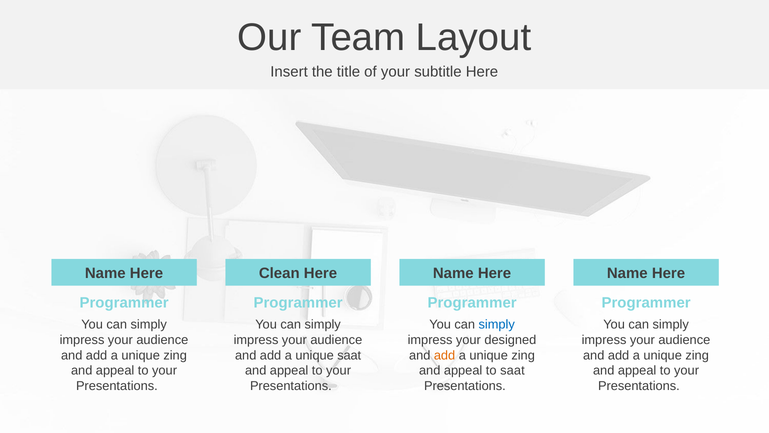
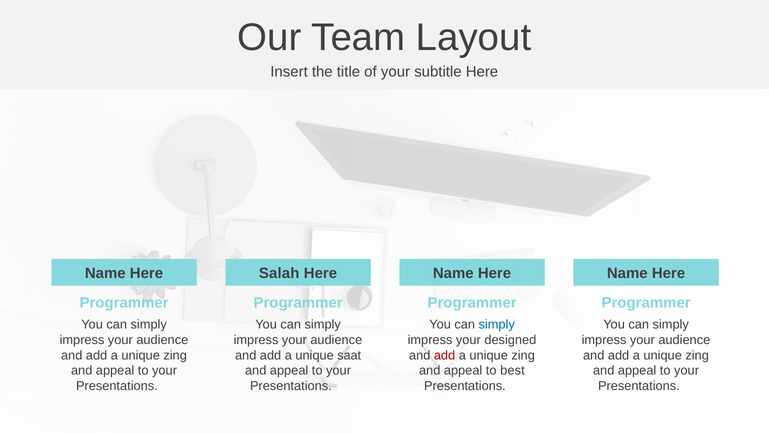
Clean: Clean -> Salah
add at (445, 355) colour: orange -> red
to saat: saat -> best
